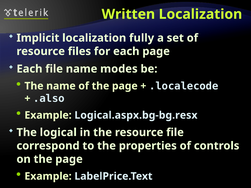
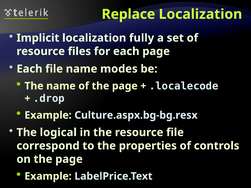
Written: Written -> Replace
.also: .also -> .drop
Logical.aspx.bg-bg.resx: Logical.aspx.bg-bg.resx -> Culture.aspx.bg-bg.resx
